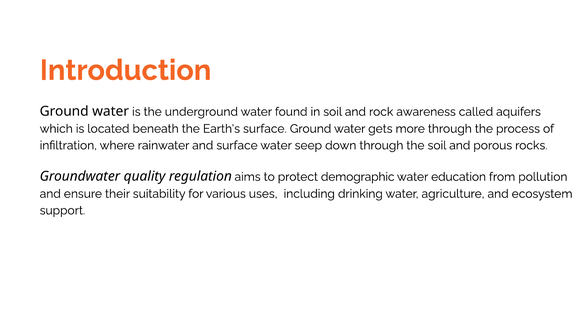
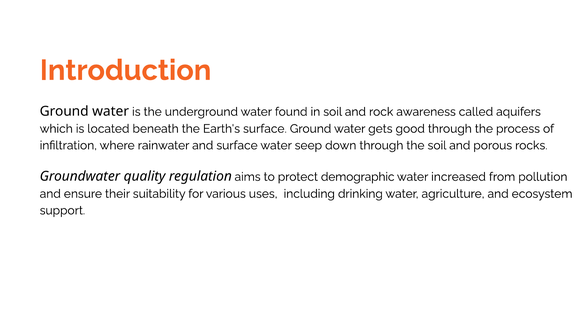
more: more -> good
education: education -> increased
